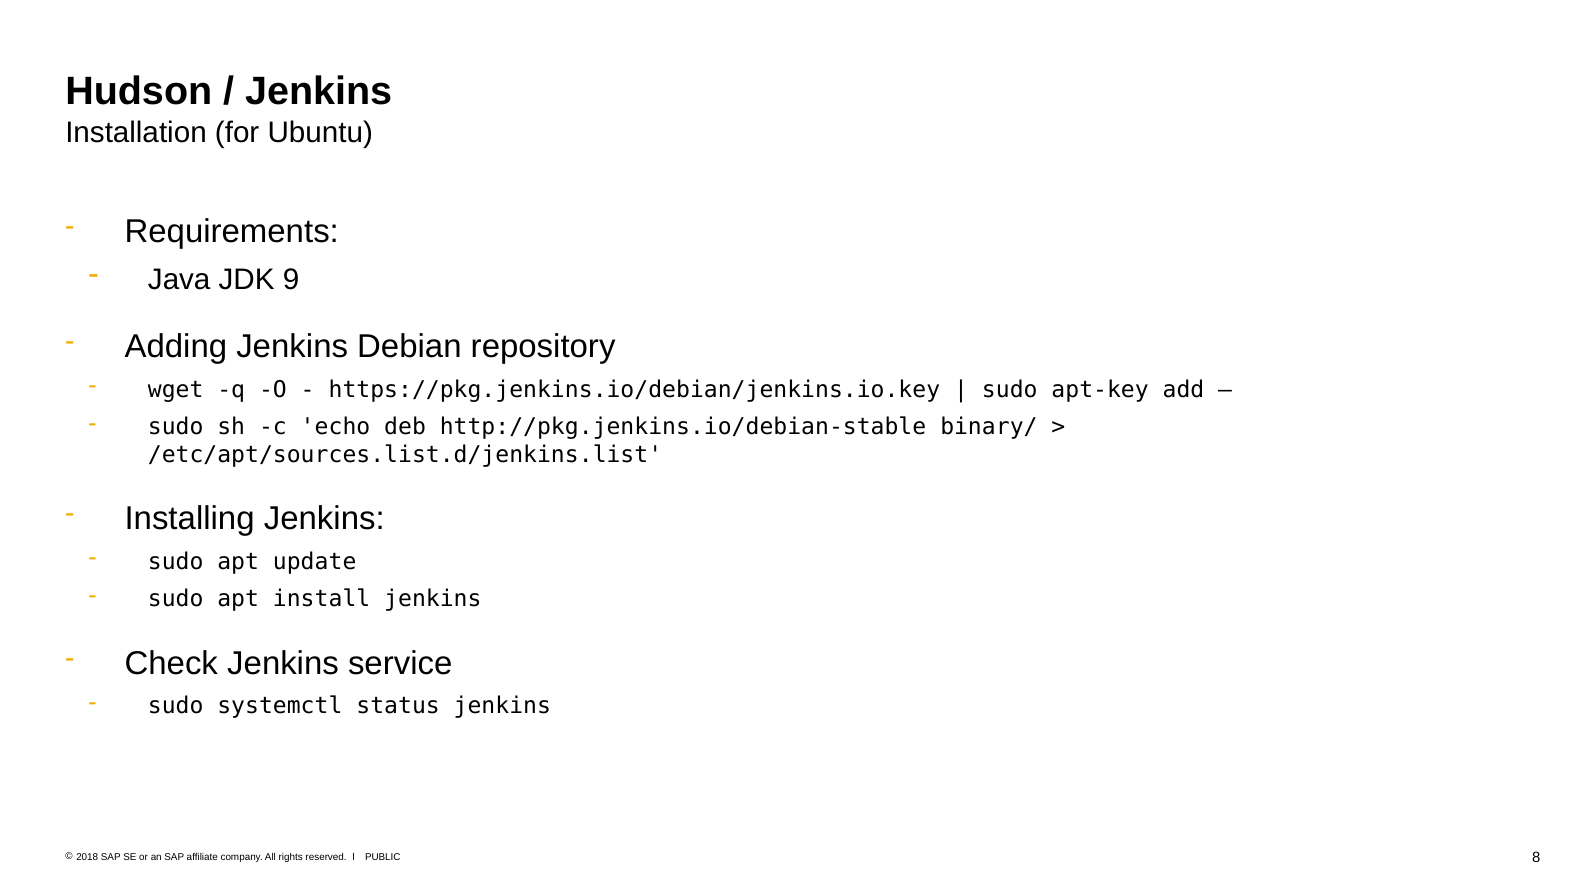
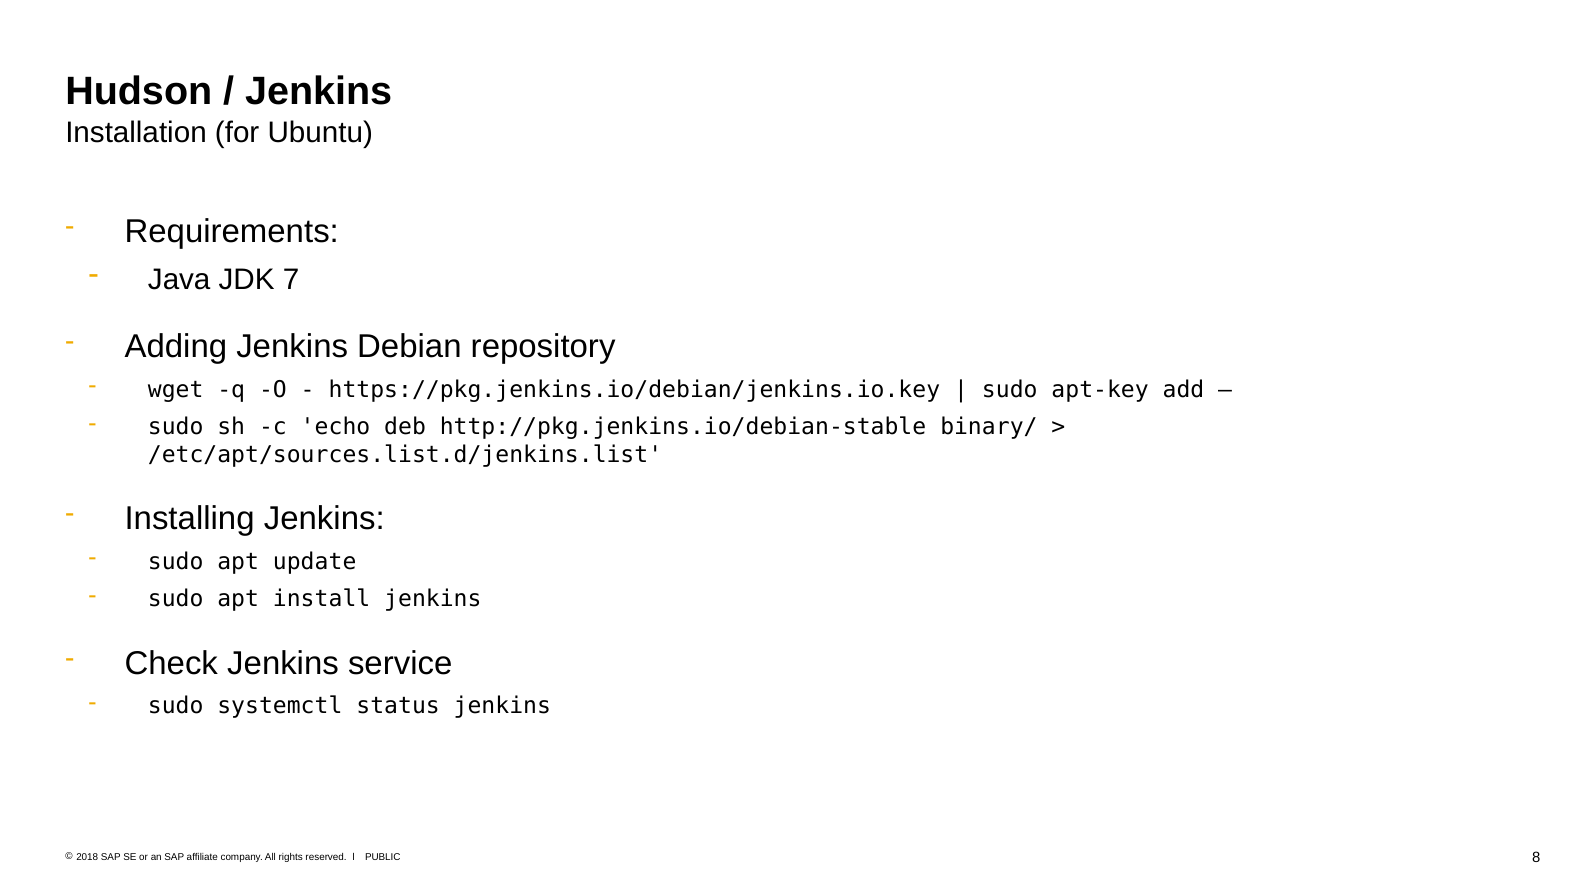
9: 9 -> 7
